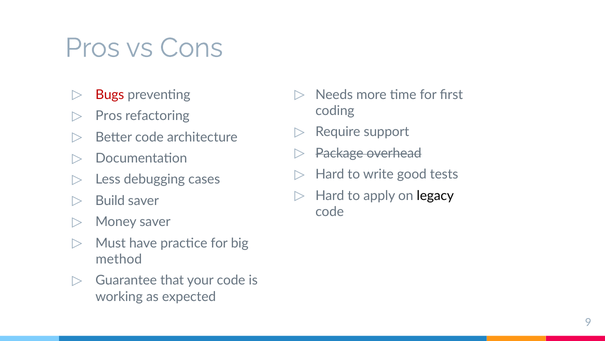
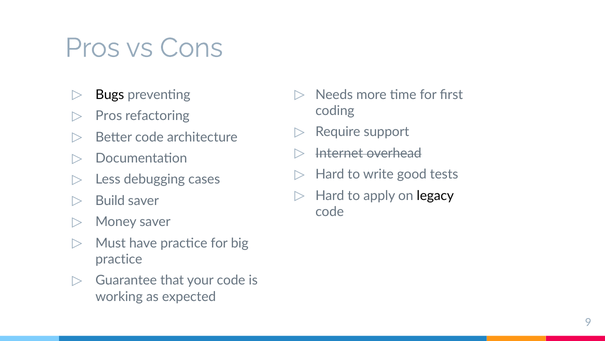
Bugs colour: red -> black
Package: Package -> Internet
method at (119, 259): method -> practice
